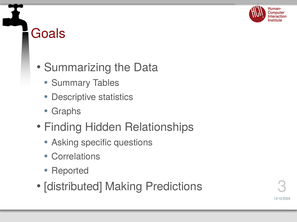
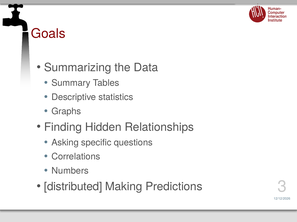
Reported: Reported -> Numbers
